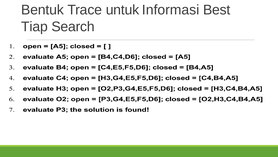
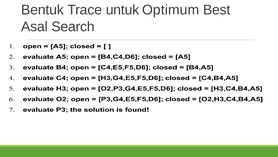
Informasi: Informasi -> Optimum
Tiap: Tiap -> Asal
